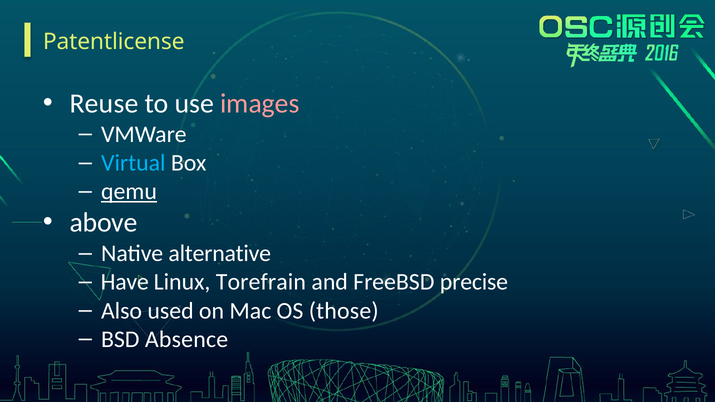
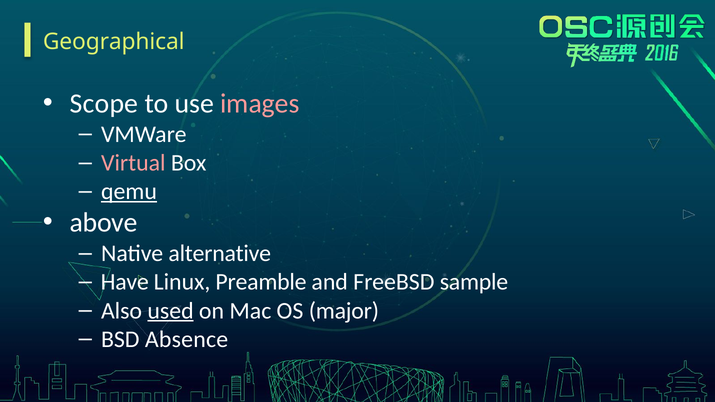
Patentlicense: Patentlicense -> Geographical
Reuse: Reuse -> Scope
Virtual colour: light blue -> pink
Torefrain: Torefrain -> Preamble
precise: precise -> sample
used underline: none -> present
those: those -> major
